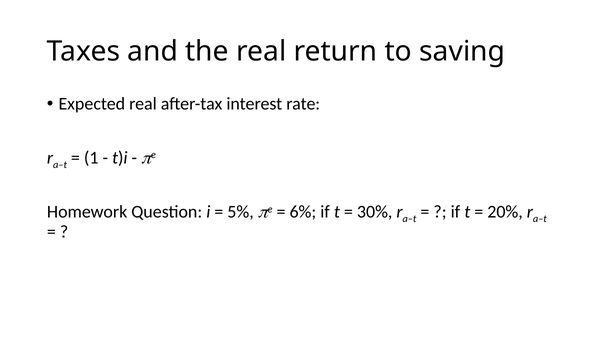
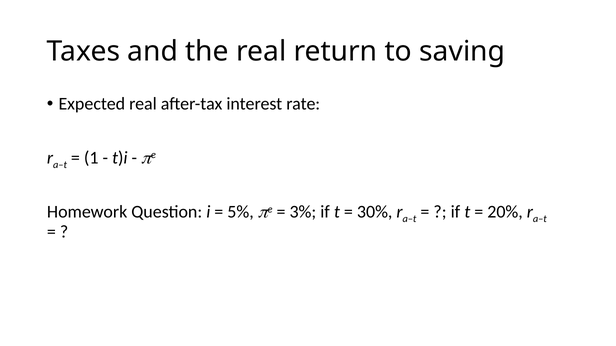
6%: 6% -> 3%
